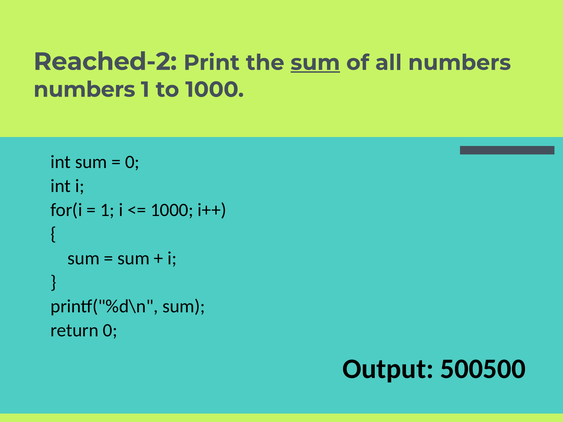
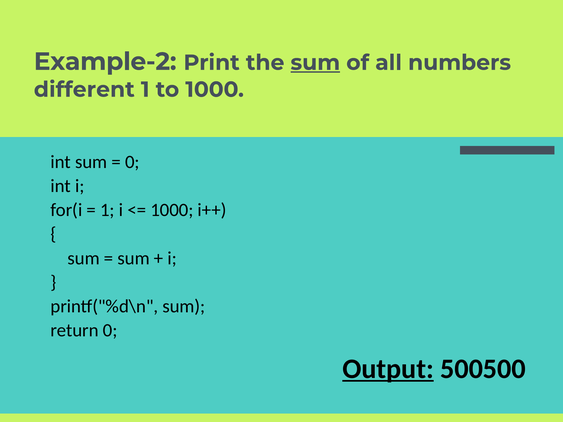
Reached-2: Reached-2 -> Example-2
numbers at (84, 90): numbers -> different
Output underline: none -> present
